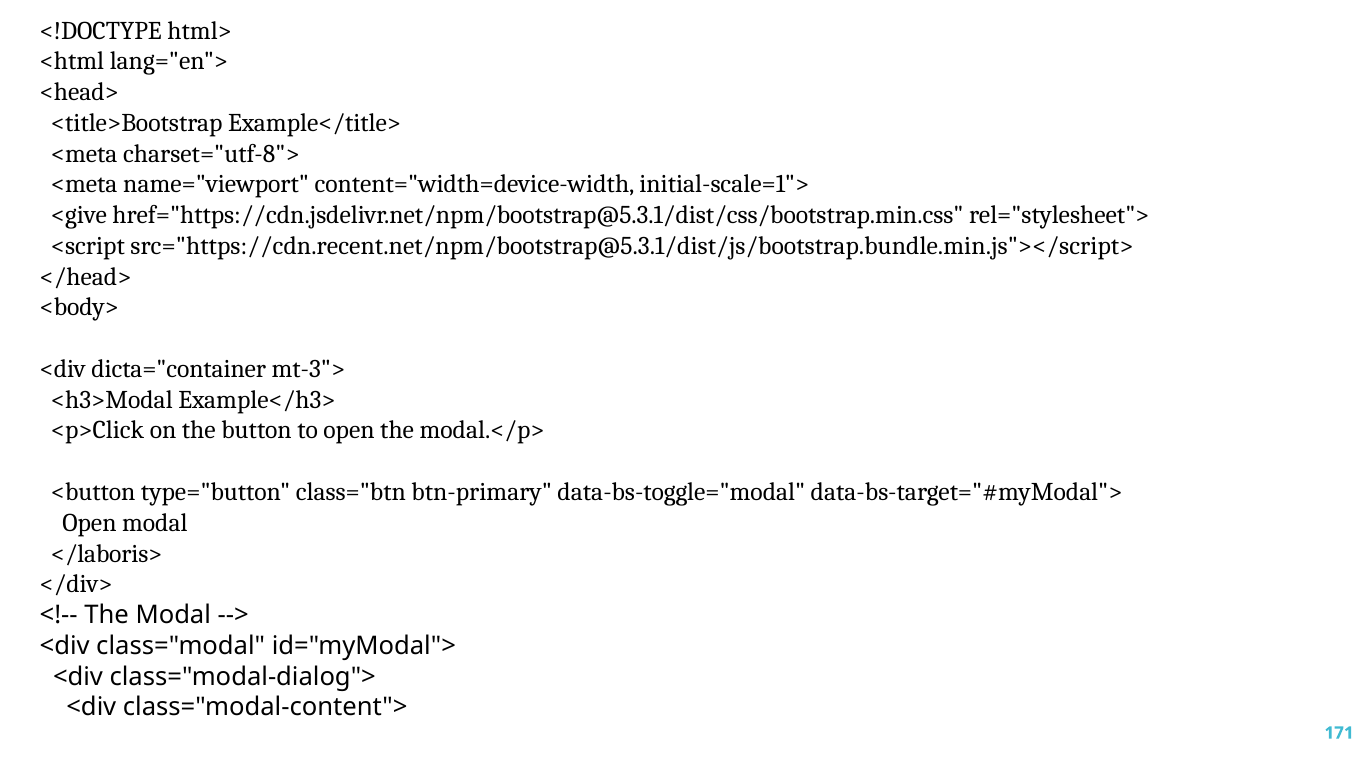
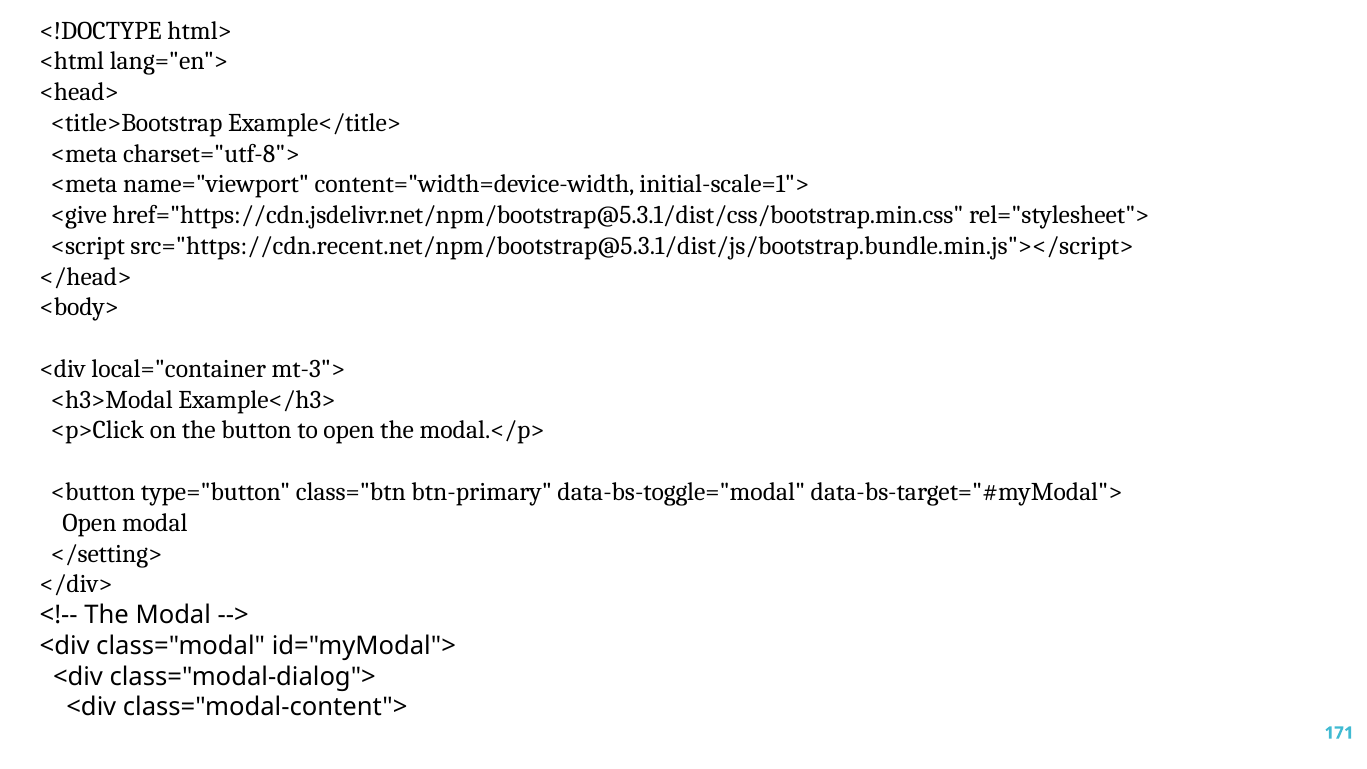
dicta="container: dicta="container -> local="container
</laboris>: </laboris> -> </setting>
